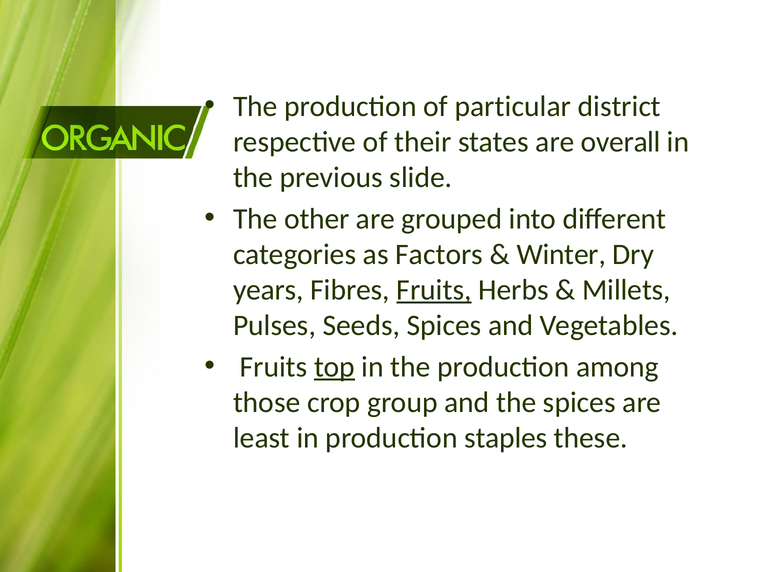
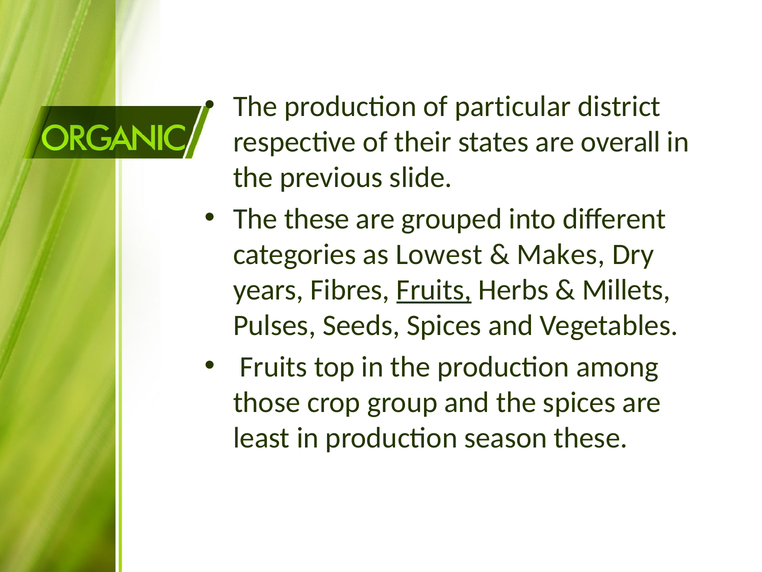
The other: other -> these
Factors: Factors -> Lowest
Winter: Winter -> Makes
top underline: present -> none
staples: staples -> season
